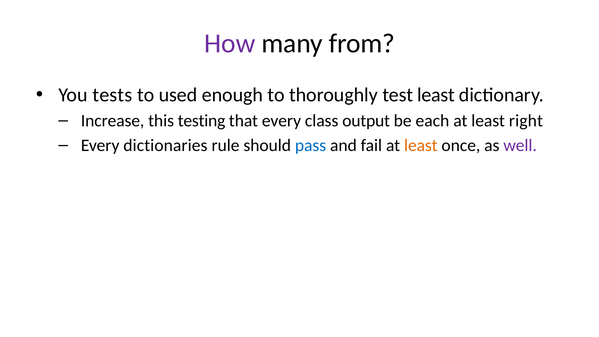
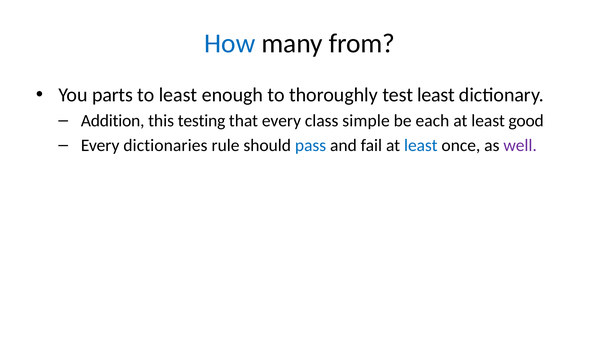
How colour: purple -> blue
tests: tests -> parts
to used: used -> least
Increase: Increase -> Addition
output: output -> simple
right: right -> good
least at (421, 145) colour: orange -> blue
